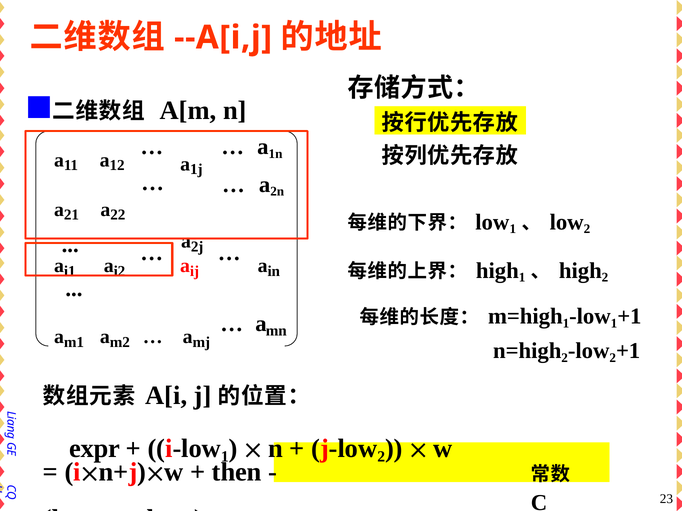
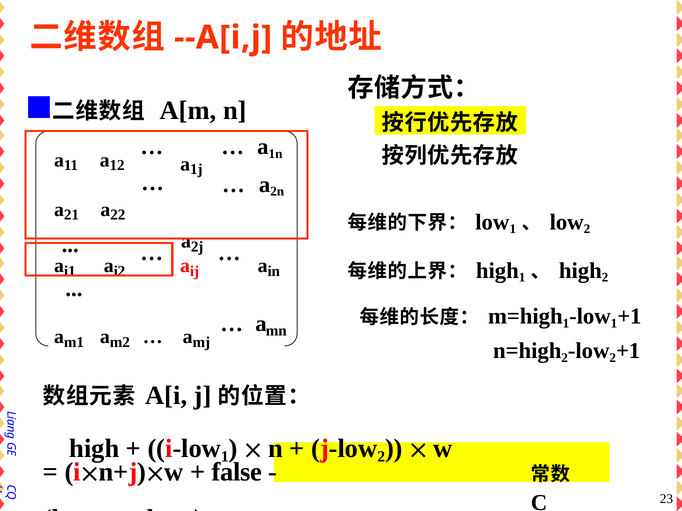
expr at (95, 449): expr -> high
then: then -> false
